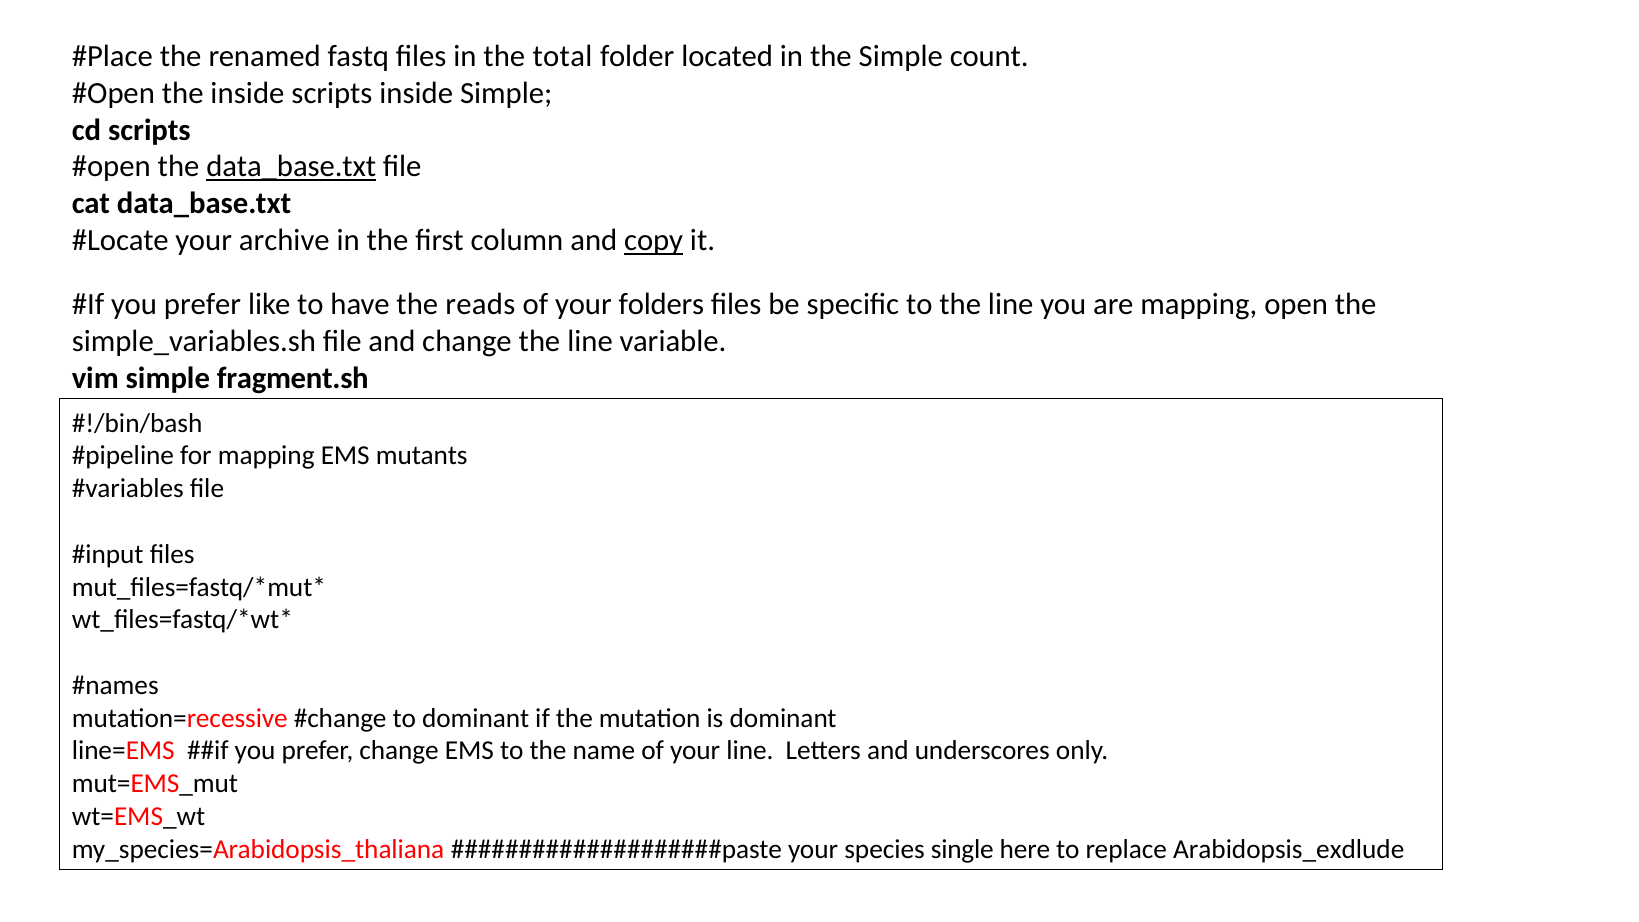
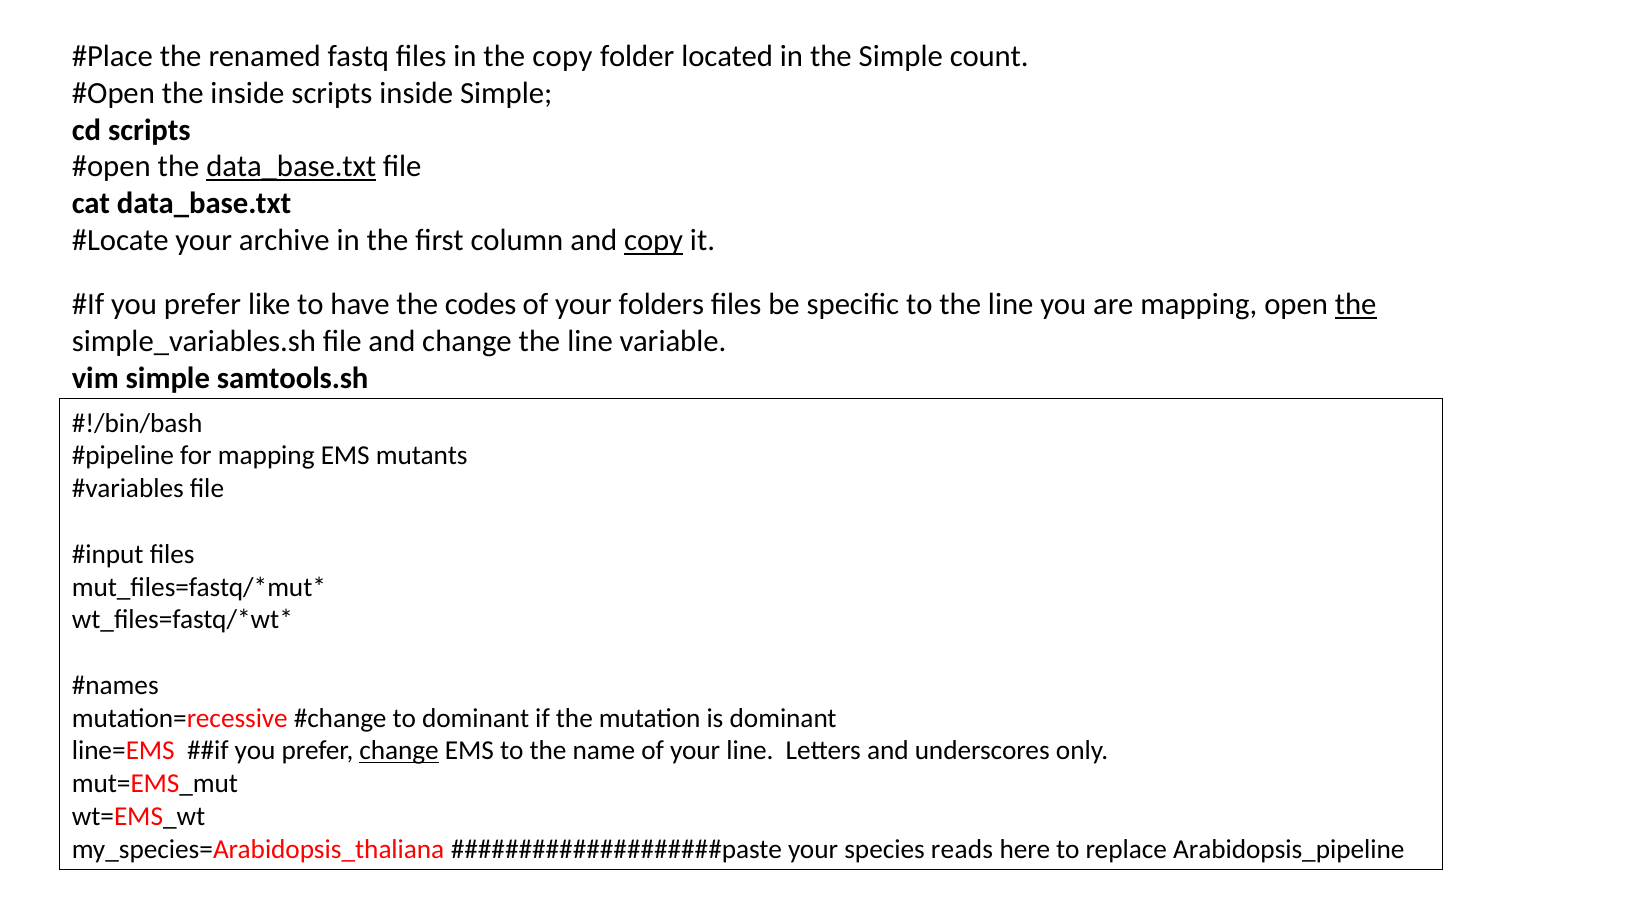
the total: total -> copy
reads: reads -> codes
the at (1356, 304) underline: none -> present
fragment.sh: fragment.sh -> samtools.sh
change at (399, 751) underline: none -> present
single: single -> reads
Arabidopsis_exdlude: Arabidopsis_exdlude -> Arabidopsis_pipeline
